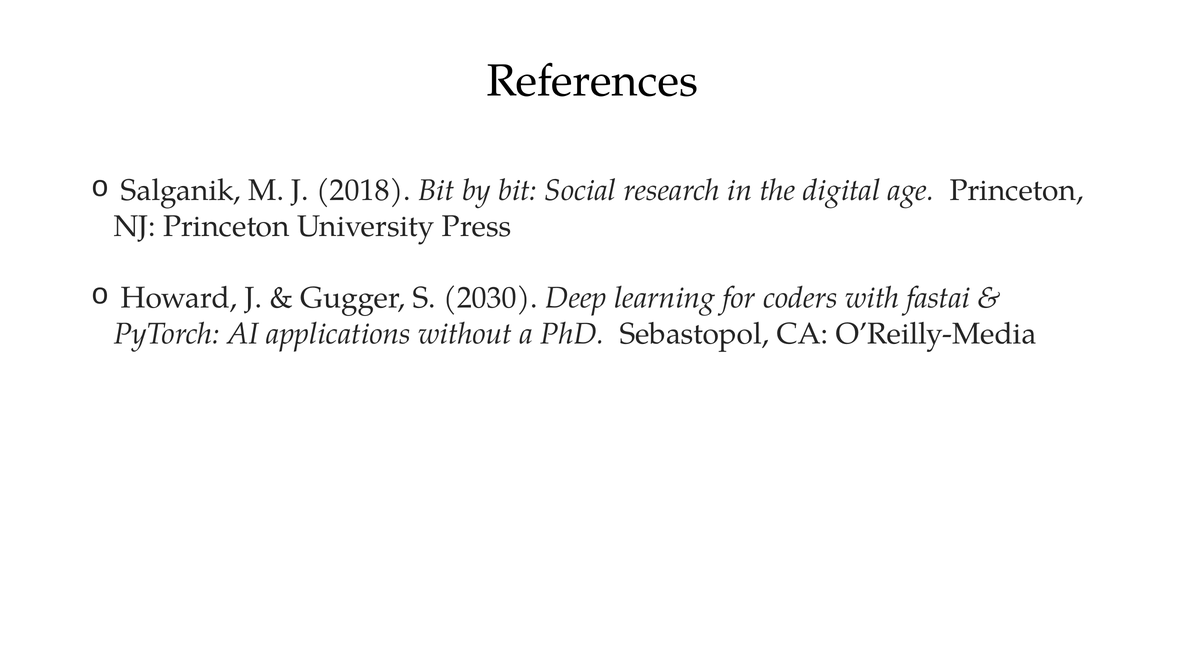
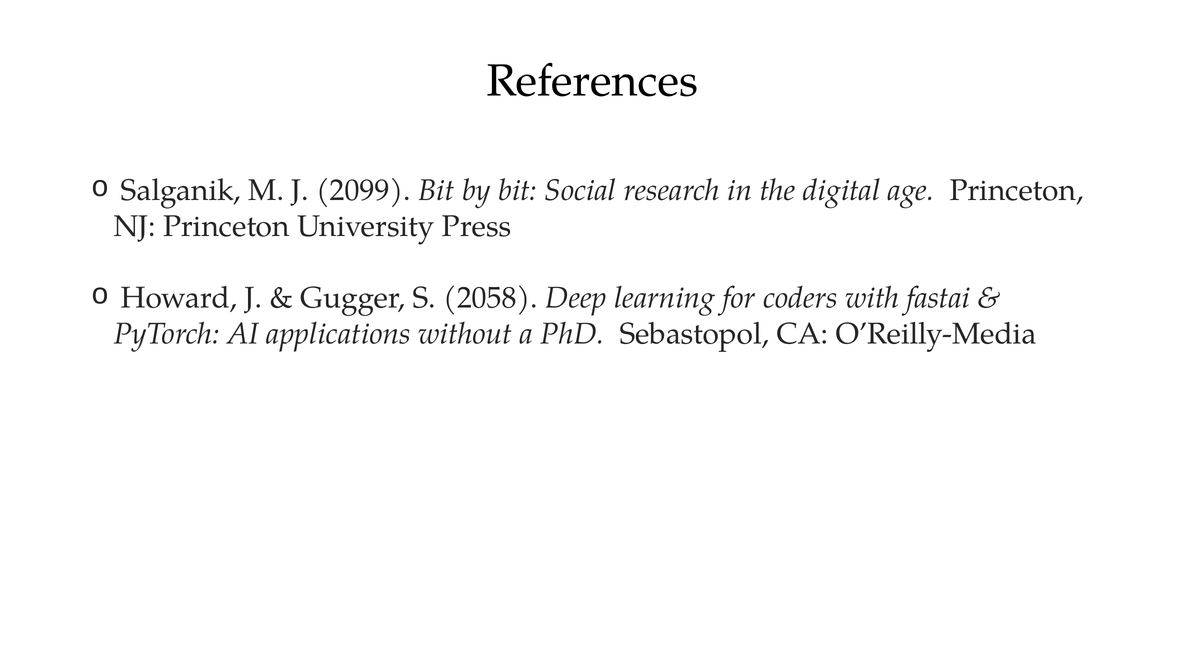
2018: 2018 -> 2099
2030: 2030 -> 2058
